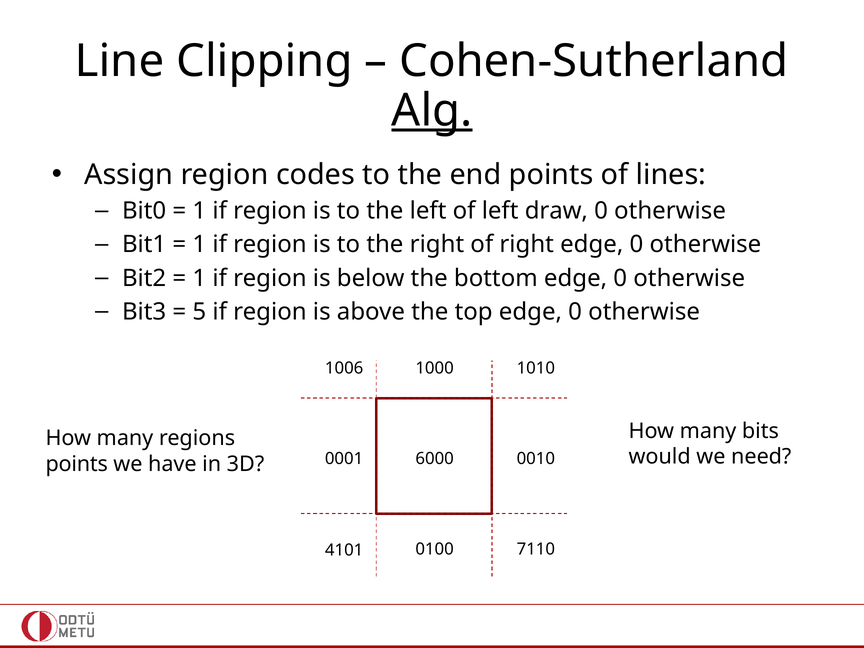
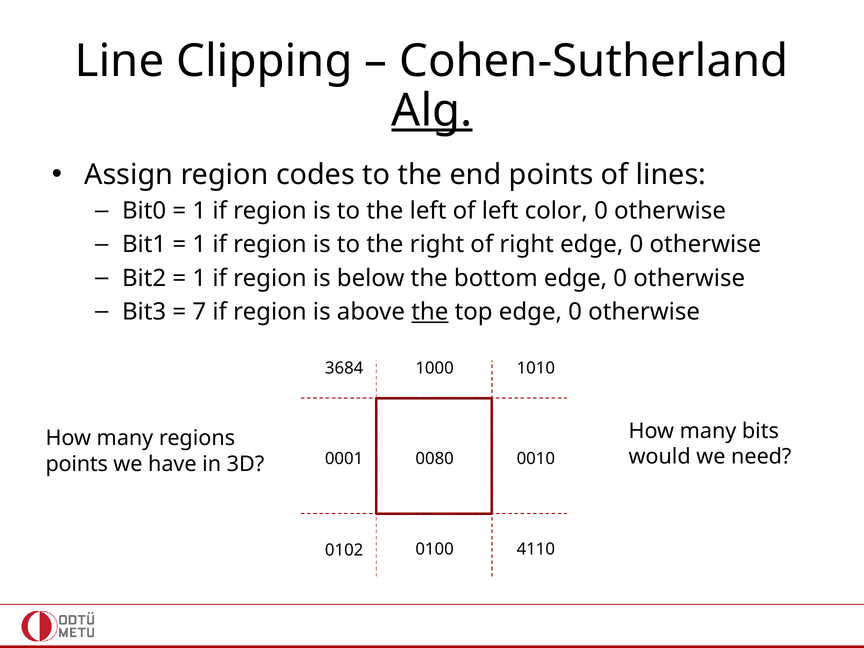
draw: draw -> color
5: 5 -> 7
the at (430, 312) underline: none -> present
1006: 1006 -> 3684
6000: 6000 -> 0080
4101: 4101 -> 0102
7110: 7110 -> 4110
